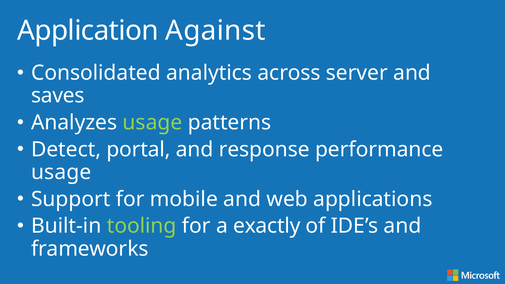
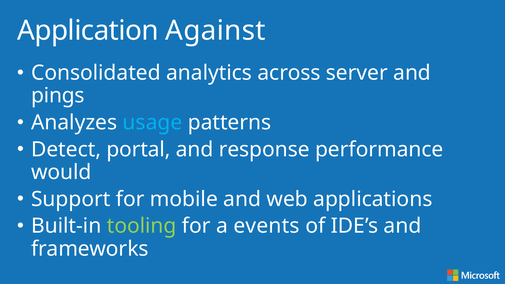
saves: saves -> pings
usage at (152, 123) colour: light green -> light blue
usage at (61, 172): usage -> would
exactly: exactly -> events
